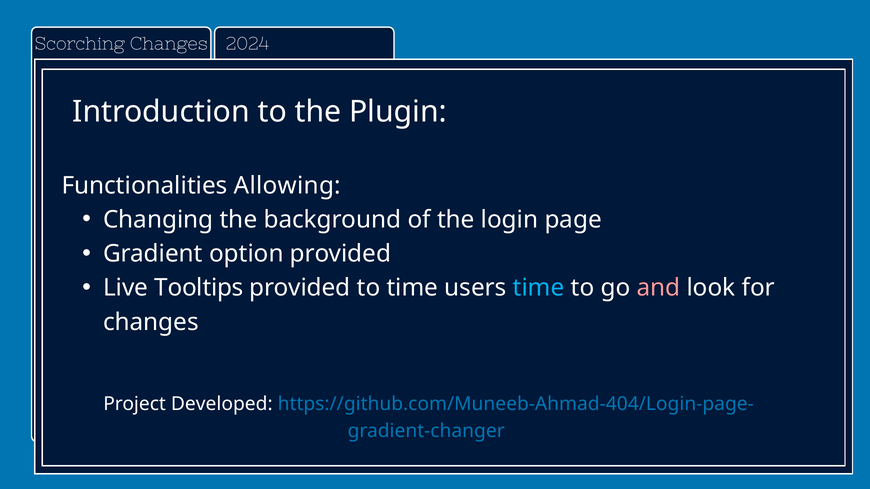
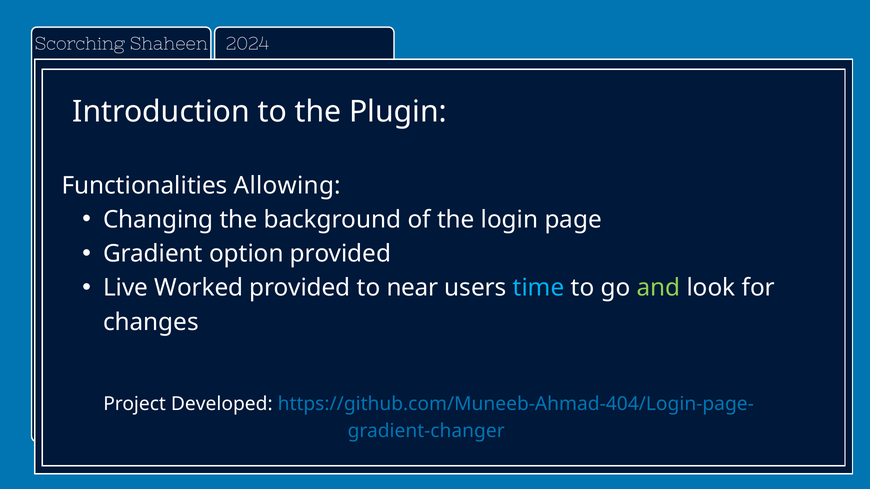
Scorching Changes: Changes -> Shaheen
Tooltips: Tooltips -> Worked
to time: time -> near
and colour: pink -> light green
